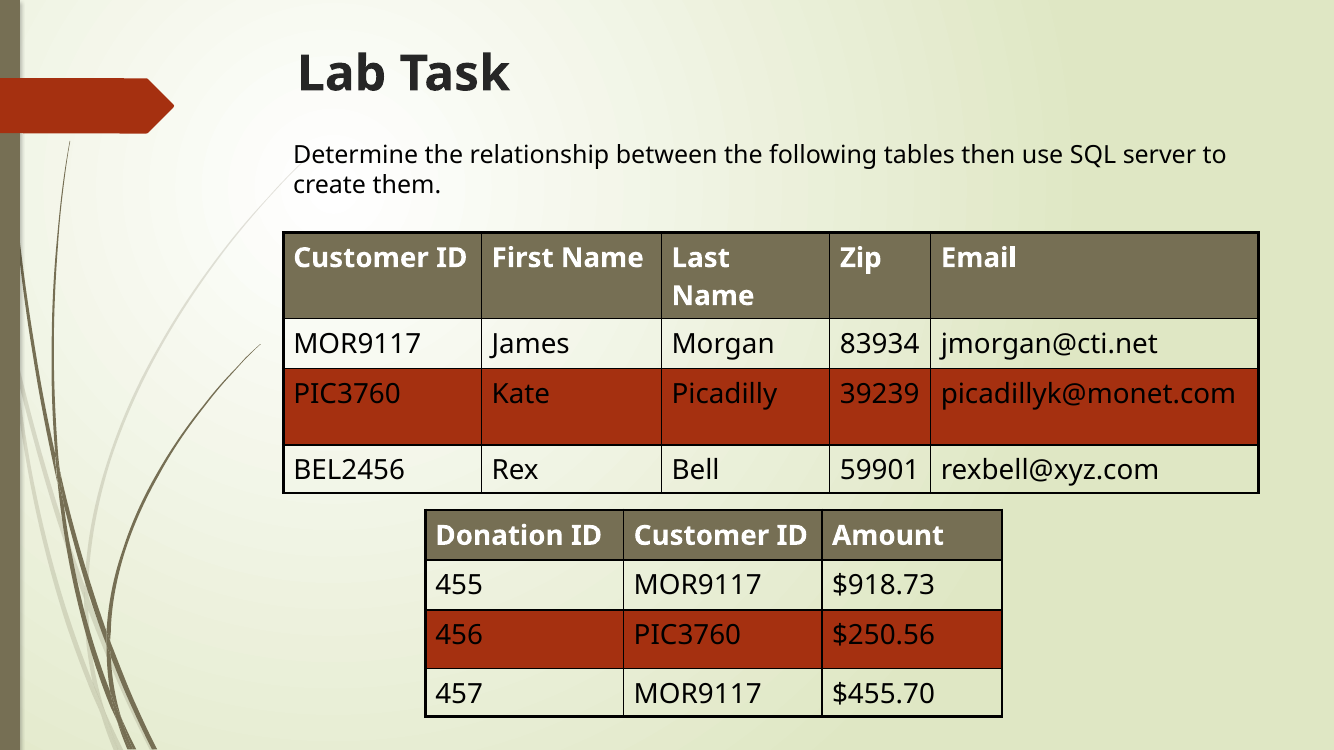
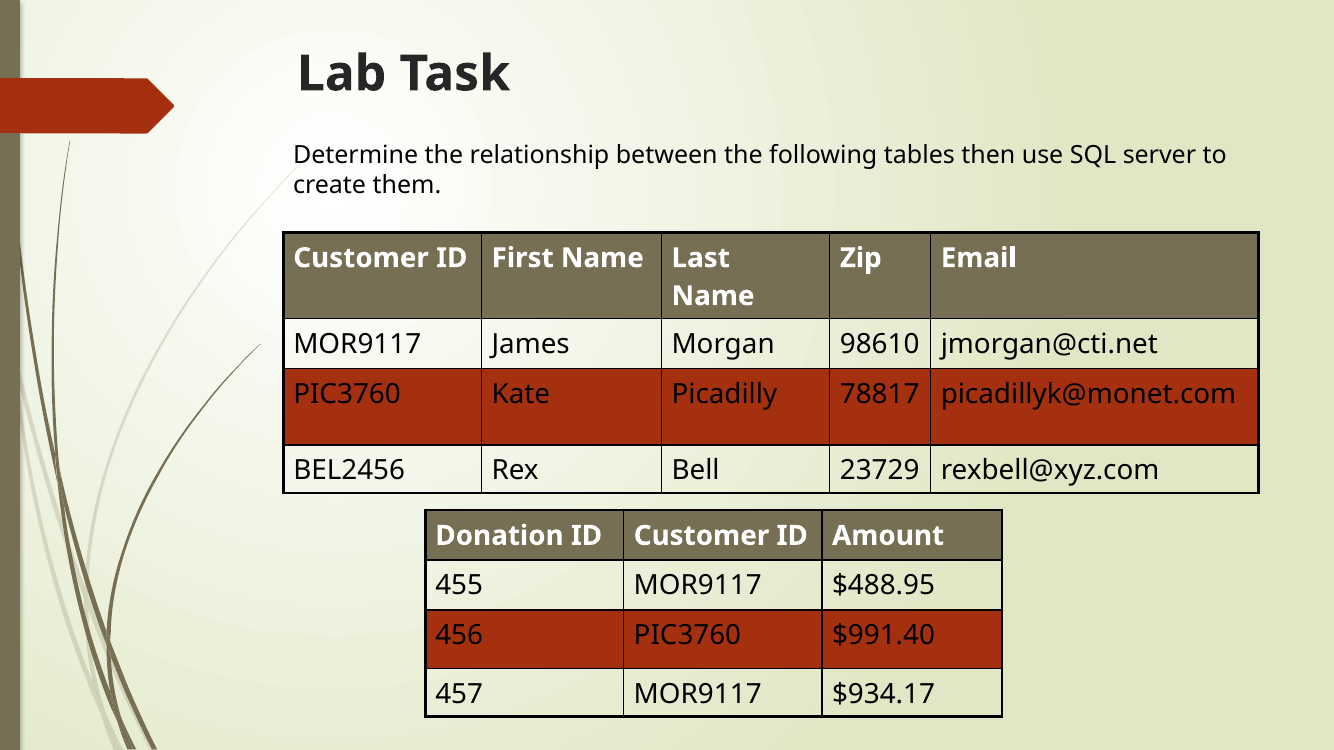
83934: 83934 -> 98610
39239: 39239 -> 78817
59901: 59901 -> 23729
$918.73: $918.73 -> $488.95
$250.56: $250.56 -> $991.40
$455.70: $455.70 -> $934.17
